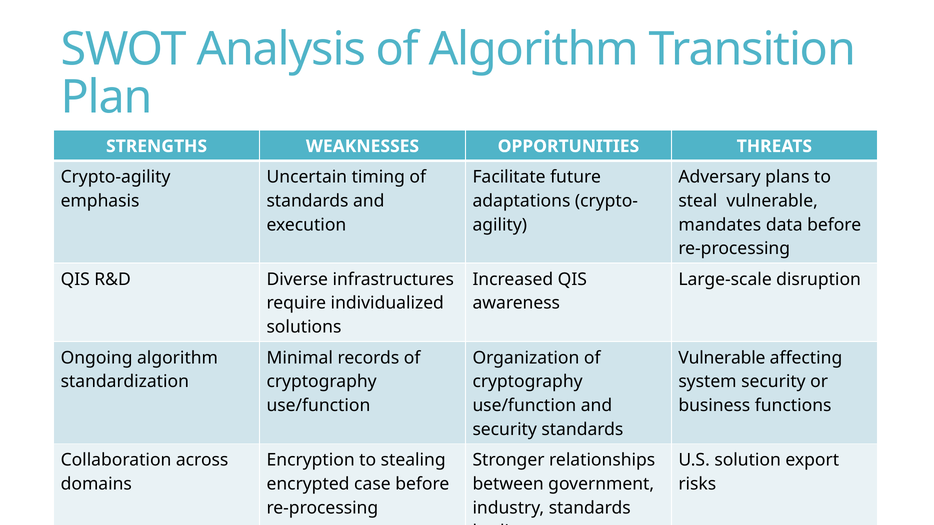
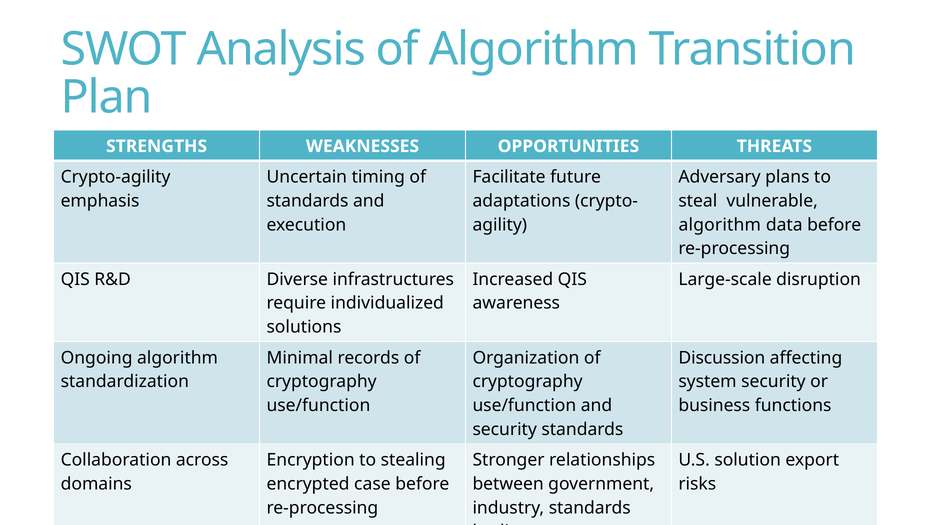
mandates at (720, 225): mandates -> algorithm
Vulnerable at (722, 358): Vulnerable -> Discussion
